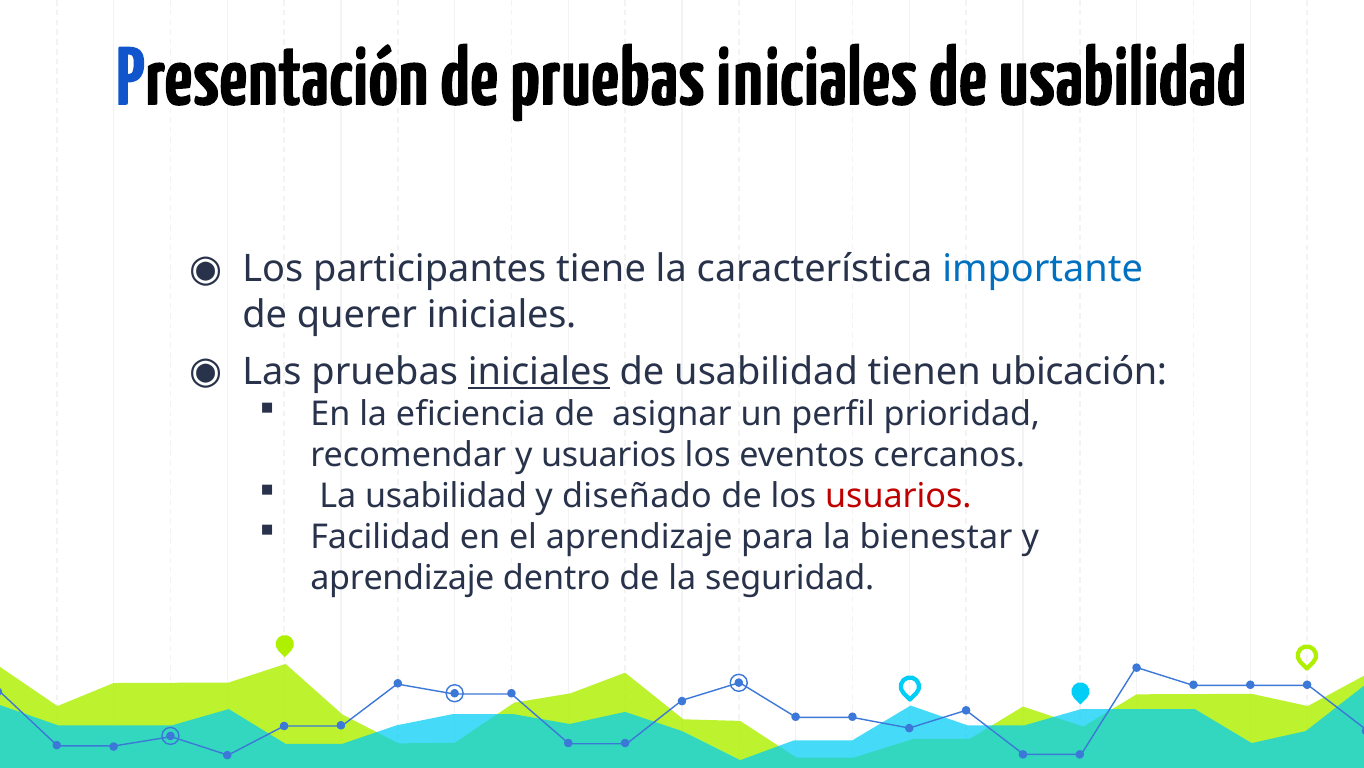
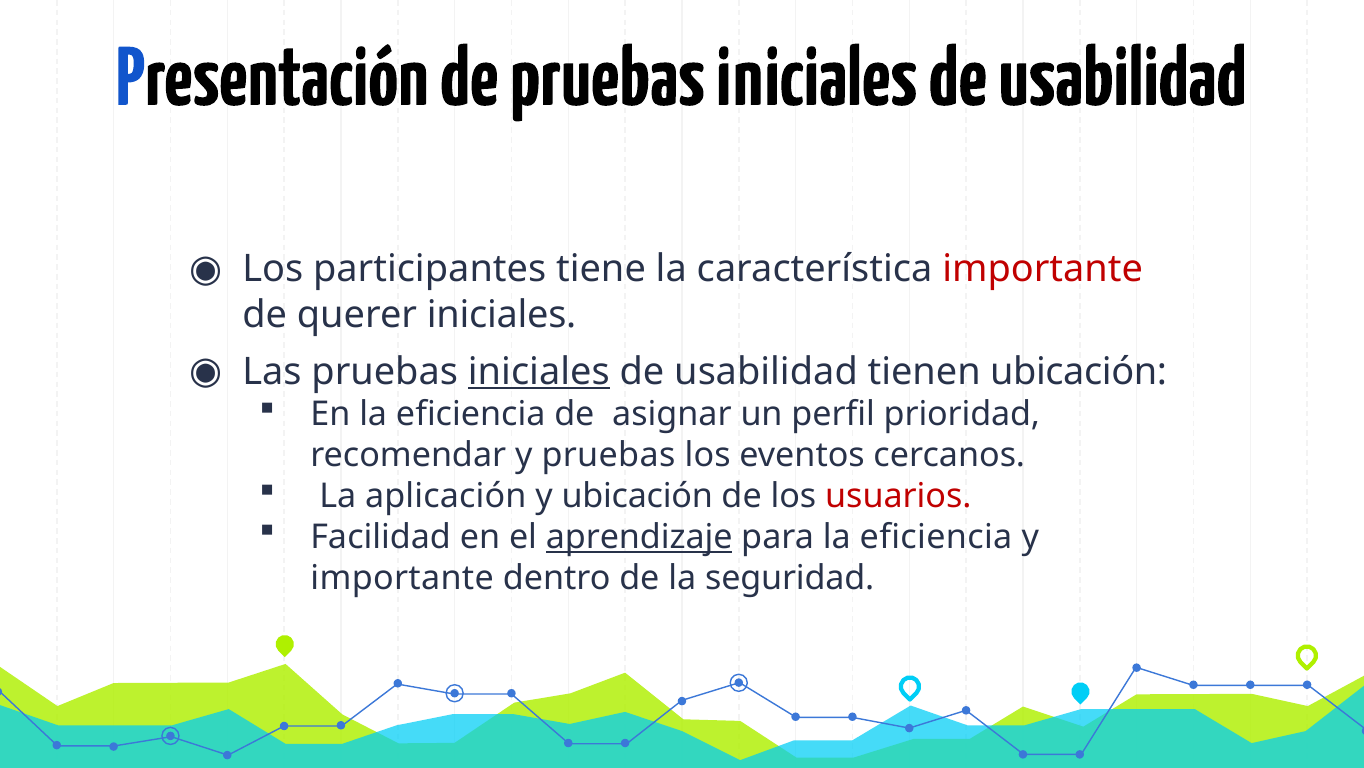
importante at (1043, 269) colour: blue -> red
y usuarios: usuarios -> pruebas
La usabilidad: usabilidad -> aplicación
y diseñado: diseñado -> ubicación
aprendizaje at (639, 537) underline: none -> present
para la bienestar: bienestar -> eficiencia
aprendizaje at (402, 578): aprendizaje -> importante
